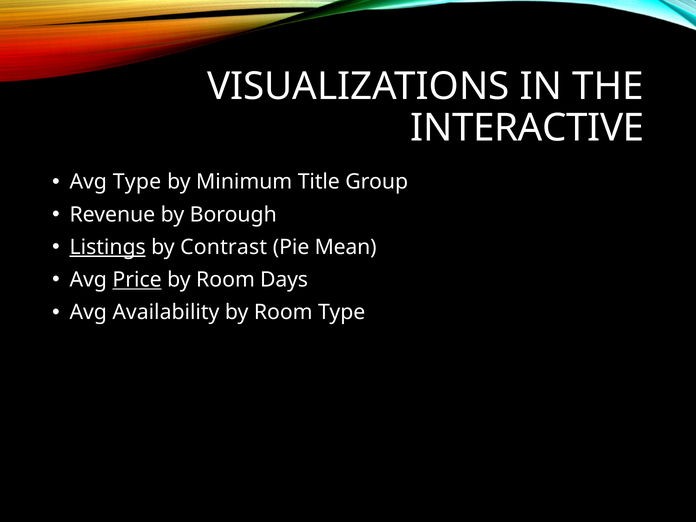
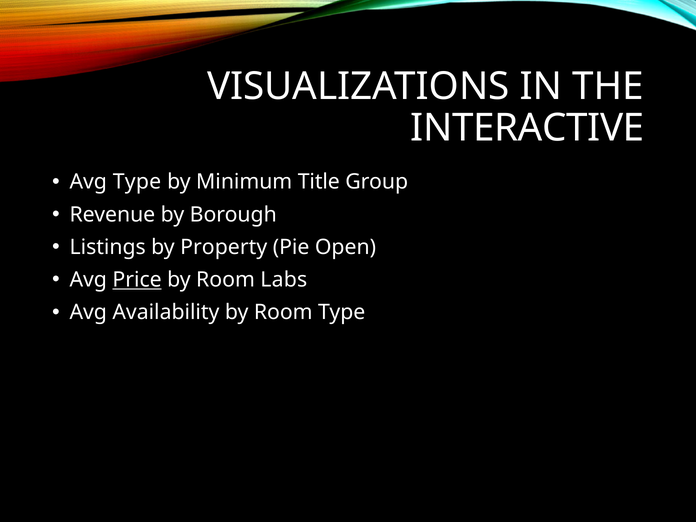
Listings underline: present -> none
Contrast: Contrast -> Property
Mean: Mean -> Open
Days: Days -> Labs
